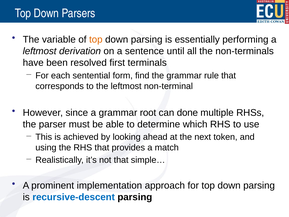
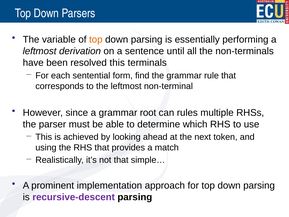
resolved first: first -> this
done: done -> rules
recursive-descent colour: blue -> purple
